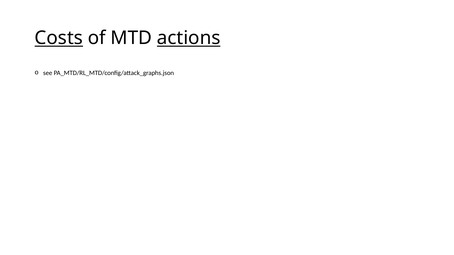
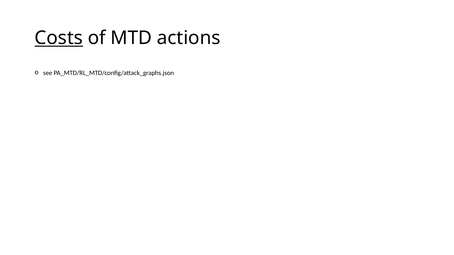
actions underline: present -> none
